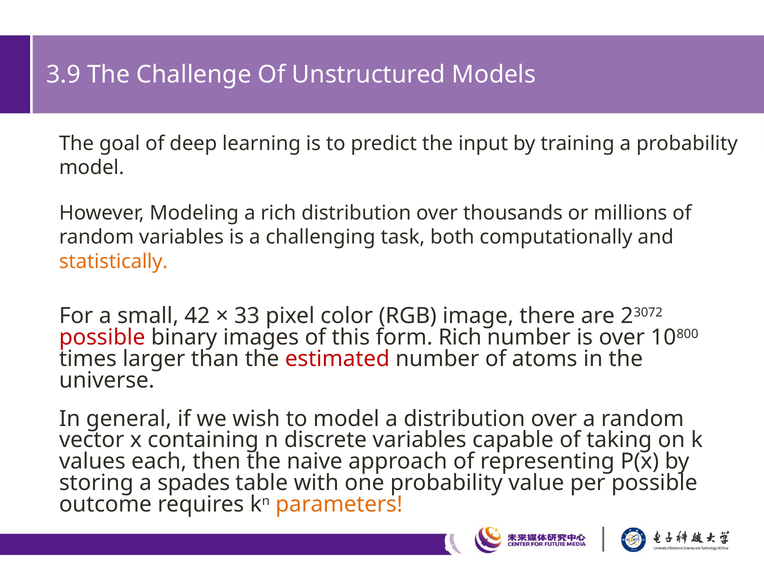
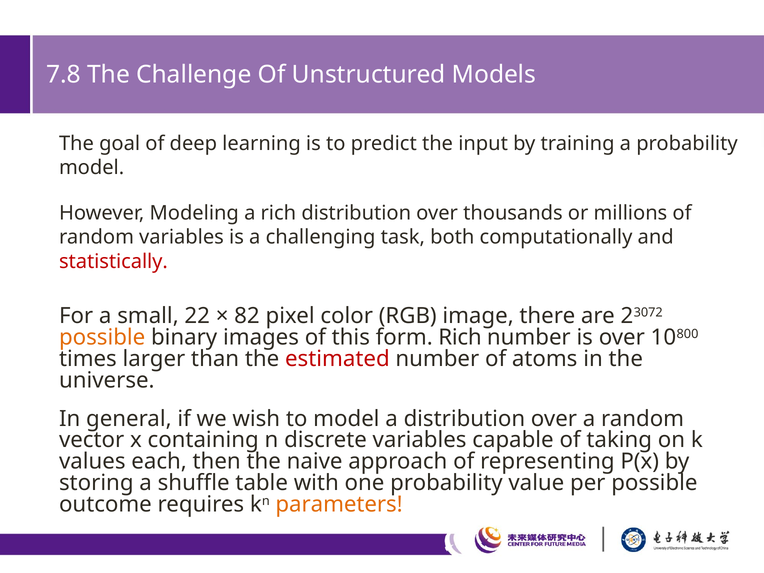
3.9: 3.9 -> 7.8
statistically colour: orange -> red
42: 42 -> 22
33: 33 -> 82
possible at (102, 338) colour: red -> orange
spades: spades -> shuffle
